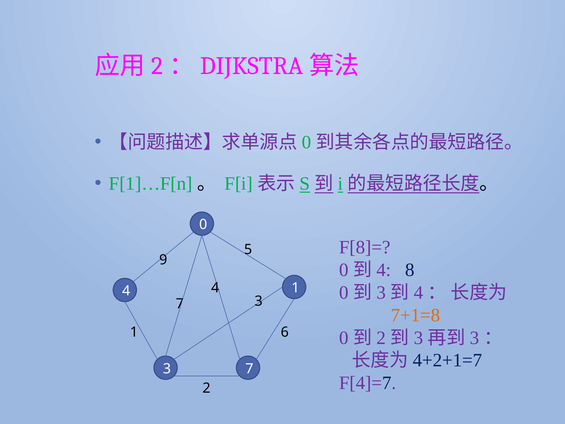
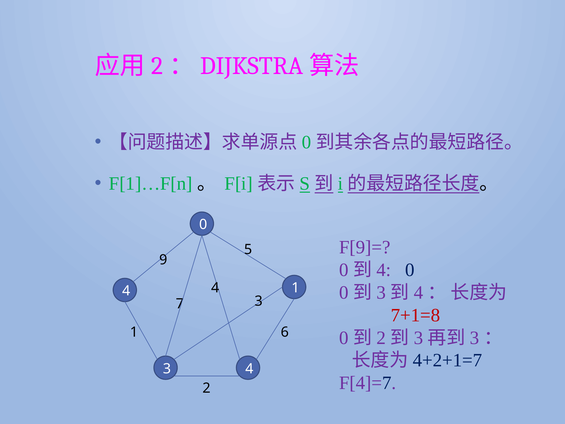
F[8]=: F[8]= -> F[9]=
8 at (410, 270): 8 -> 0
7+1=8 colour: orange -> red
3 7: 7 -> 4
